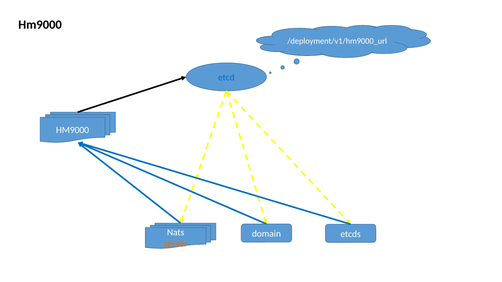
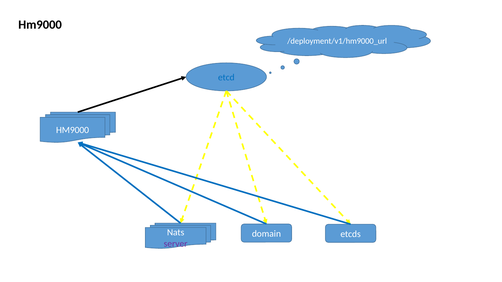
server colour: orange -> purple
